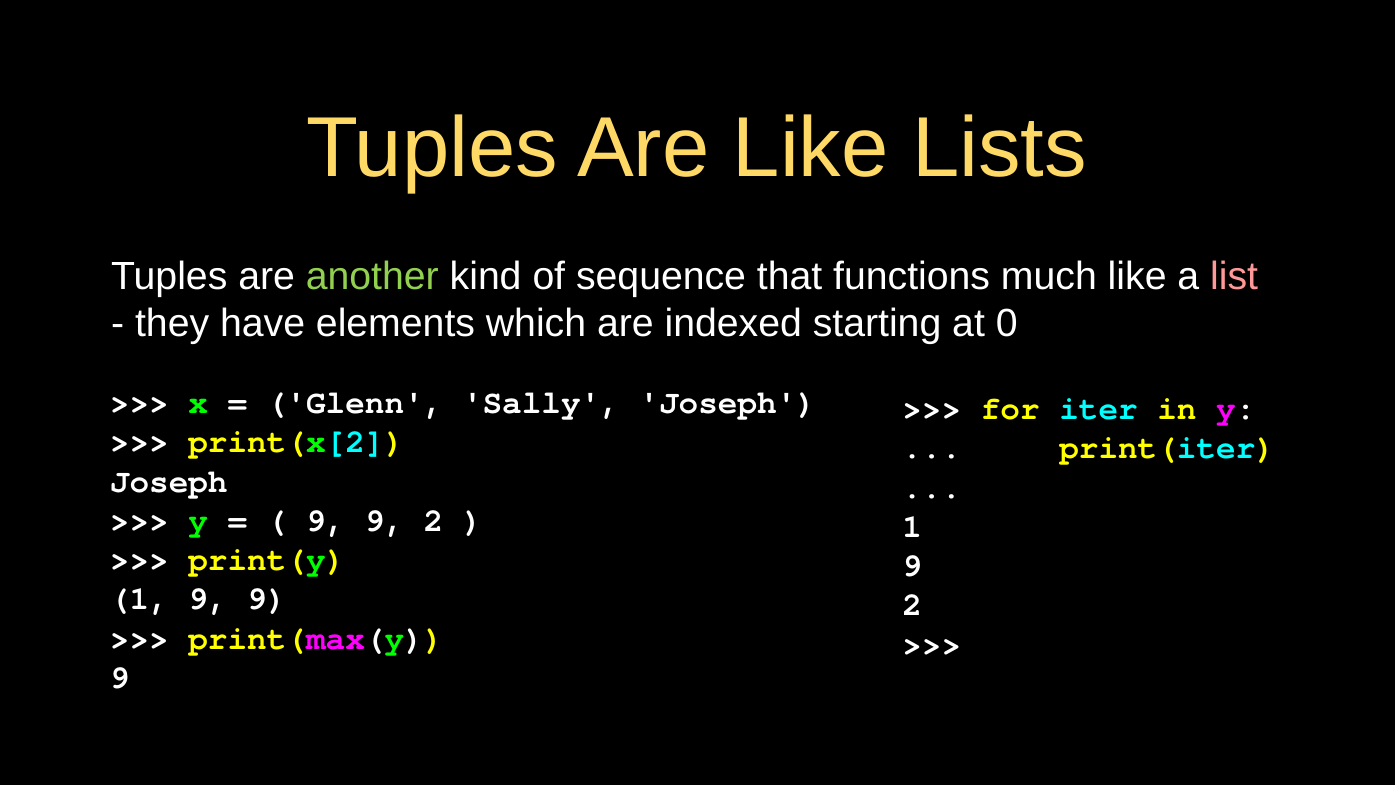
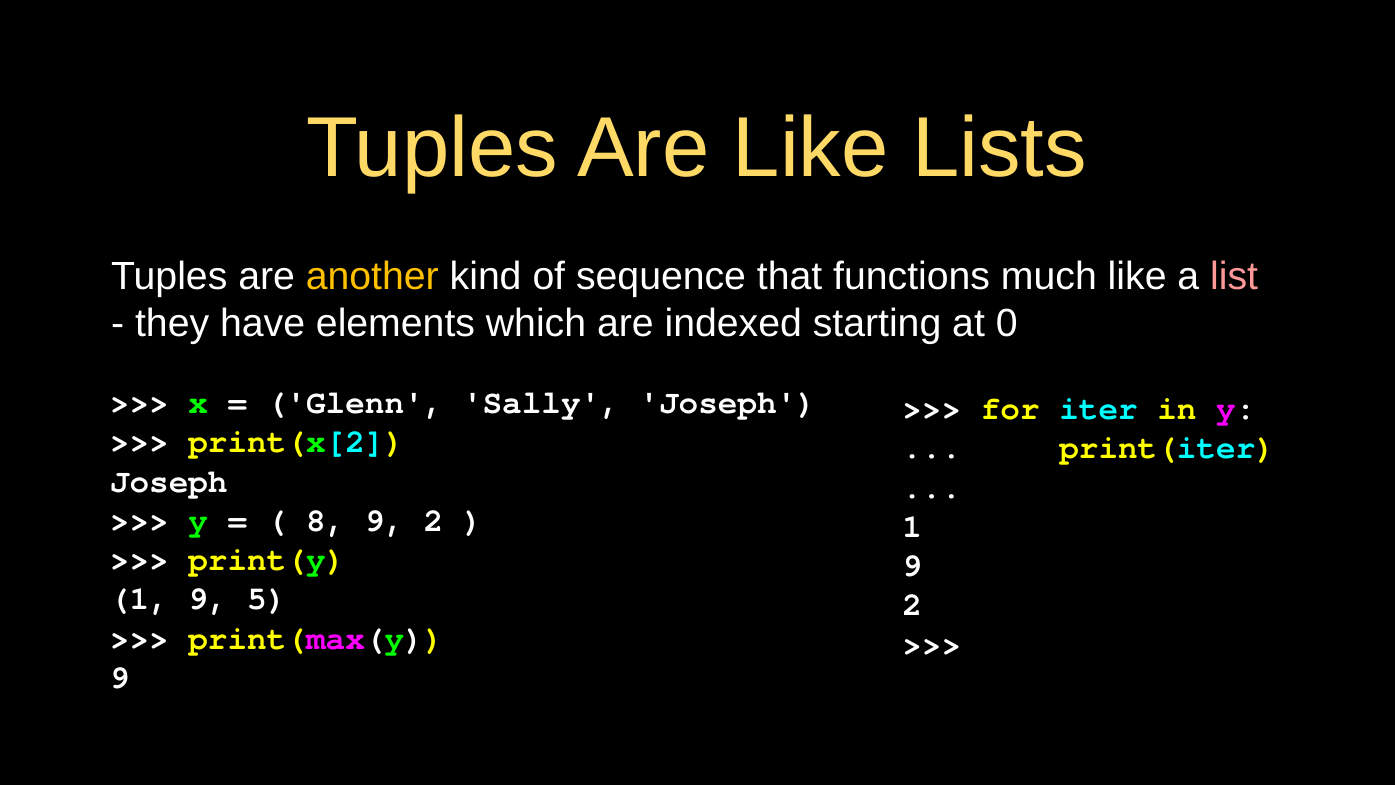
another colour: light green -> yellow
9 at (326, 520): 9 -> 8
1 9 9: 9 -> 5
